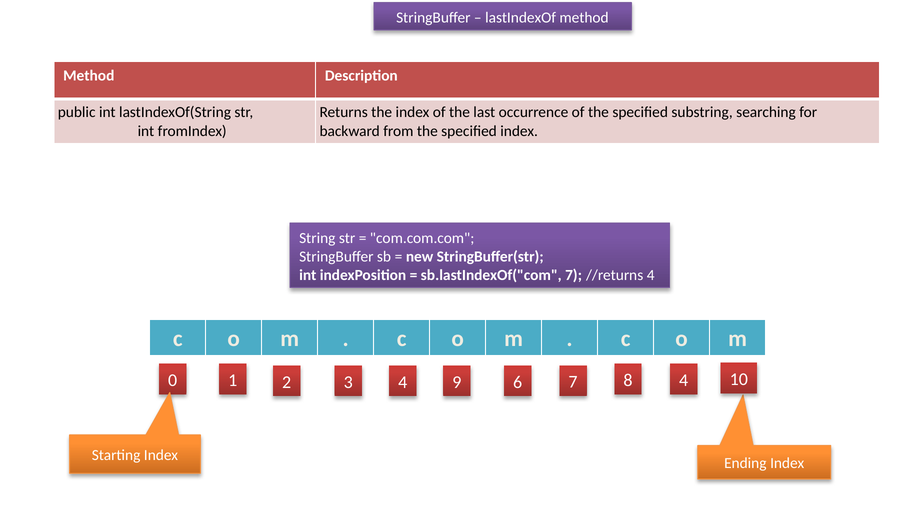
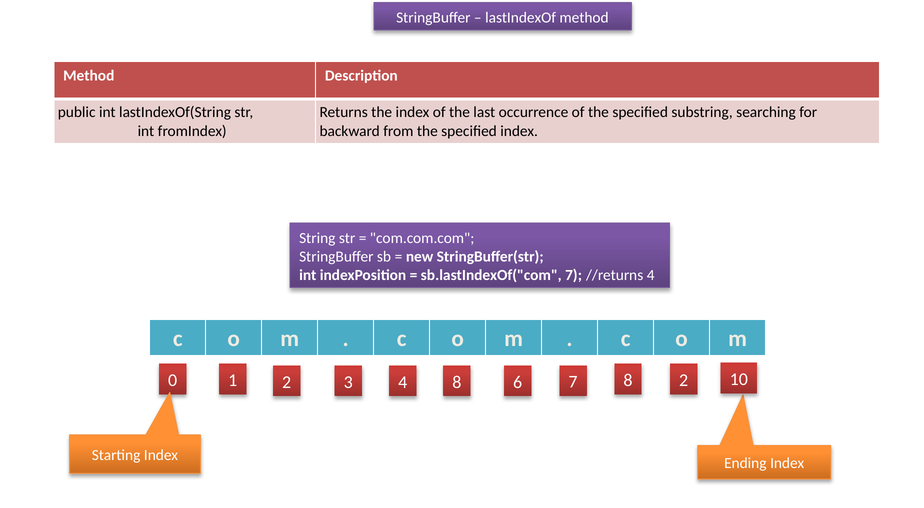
3 4 9: 9 -> 8
8 4: 4 -> 2
